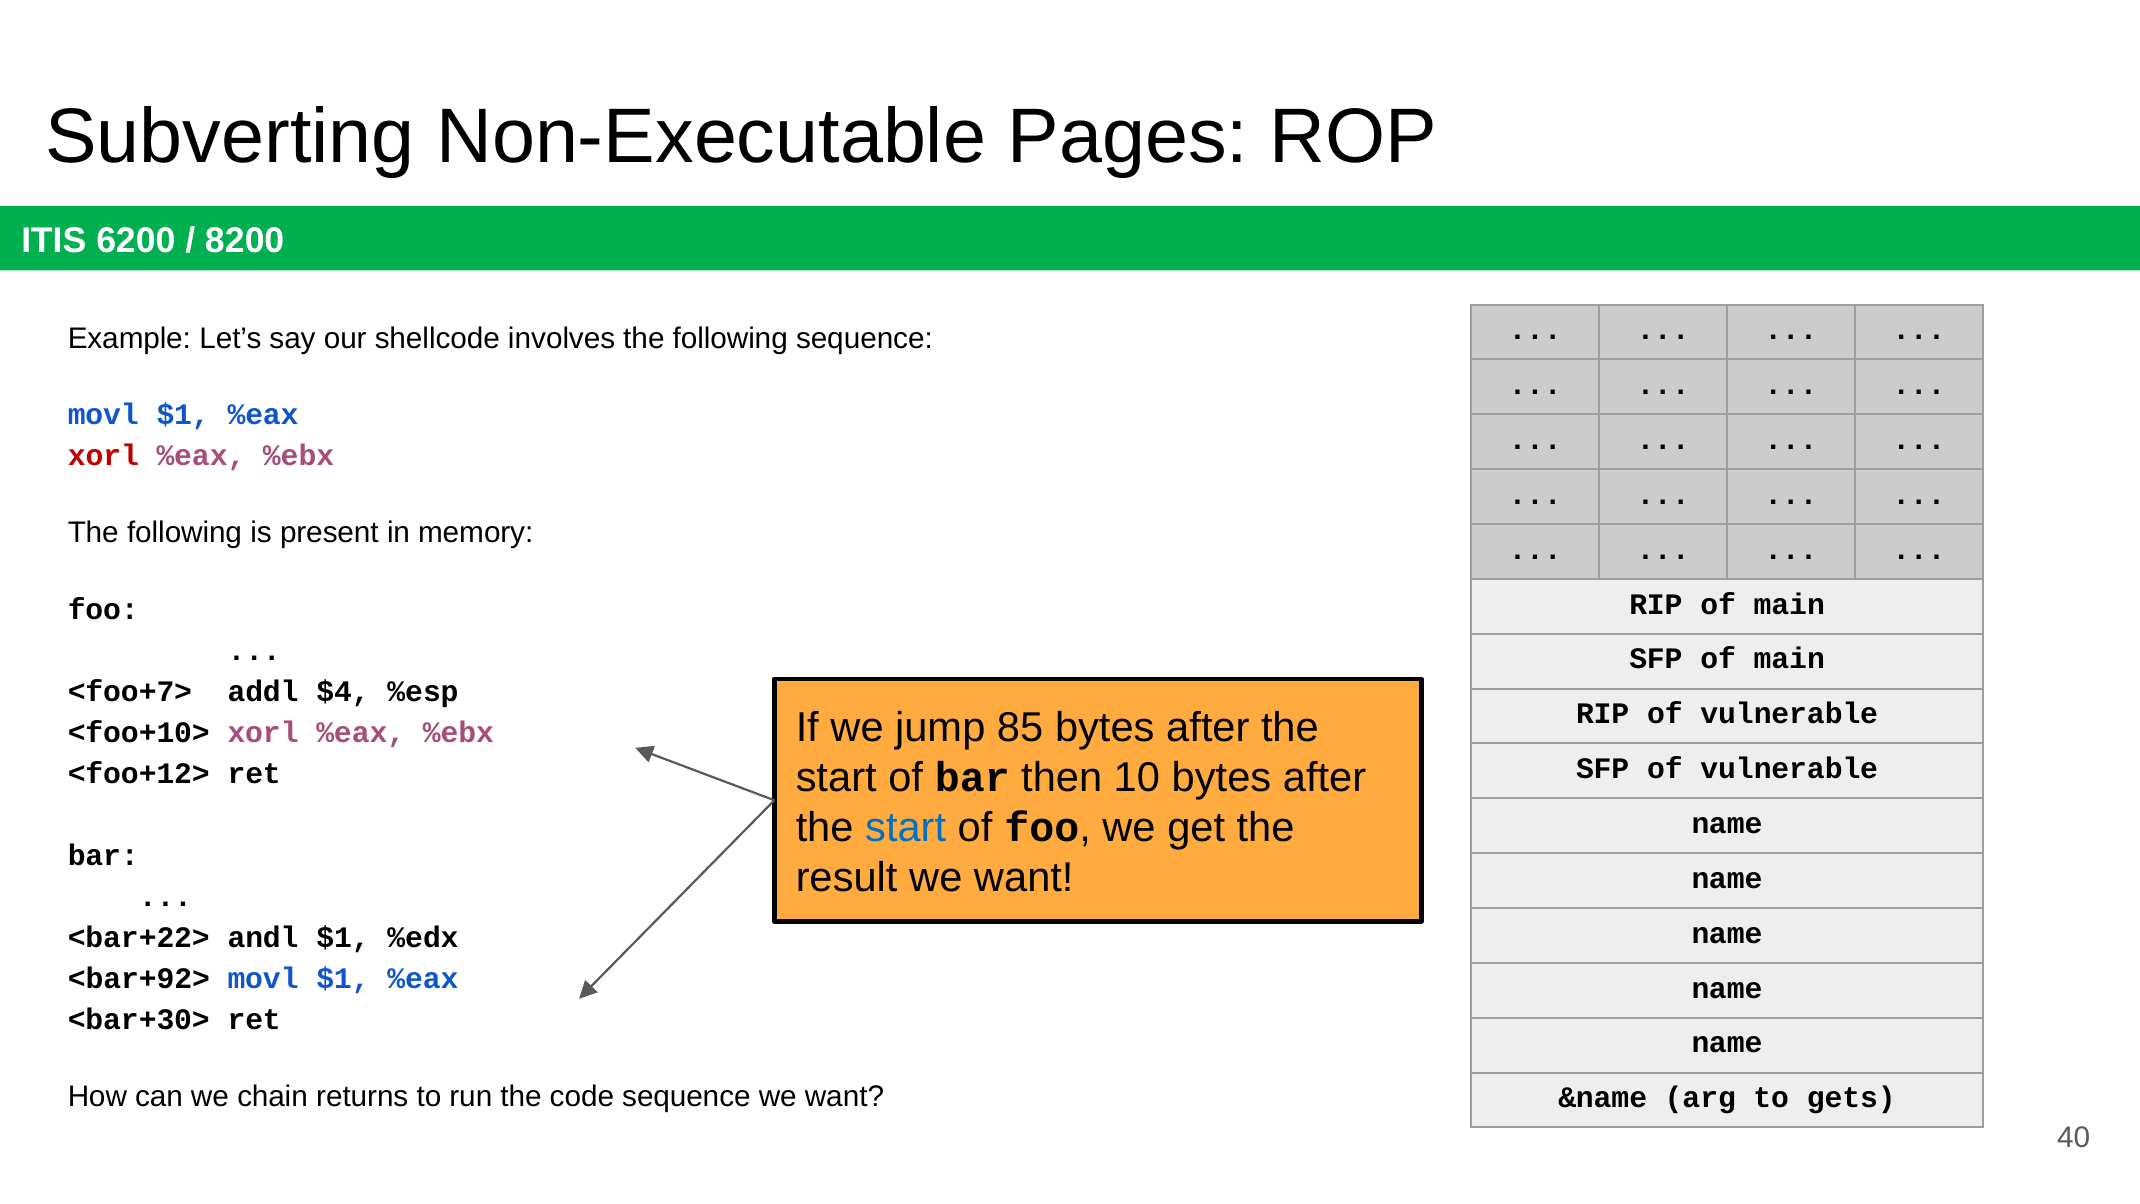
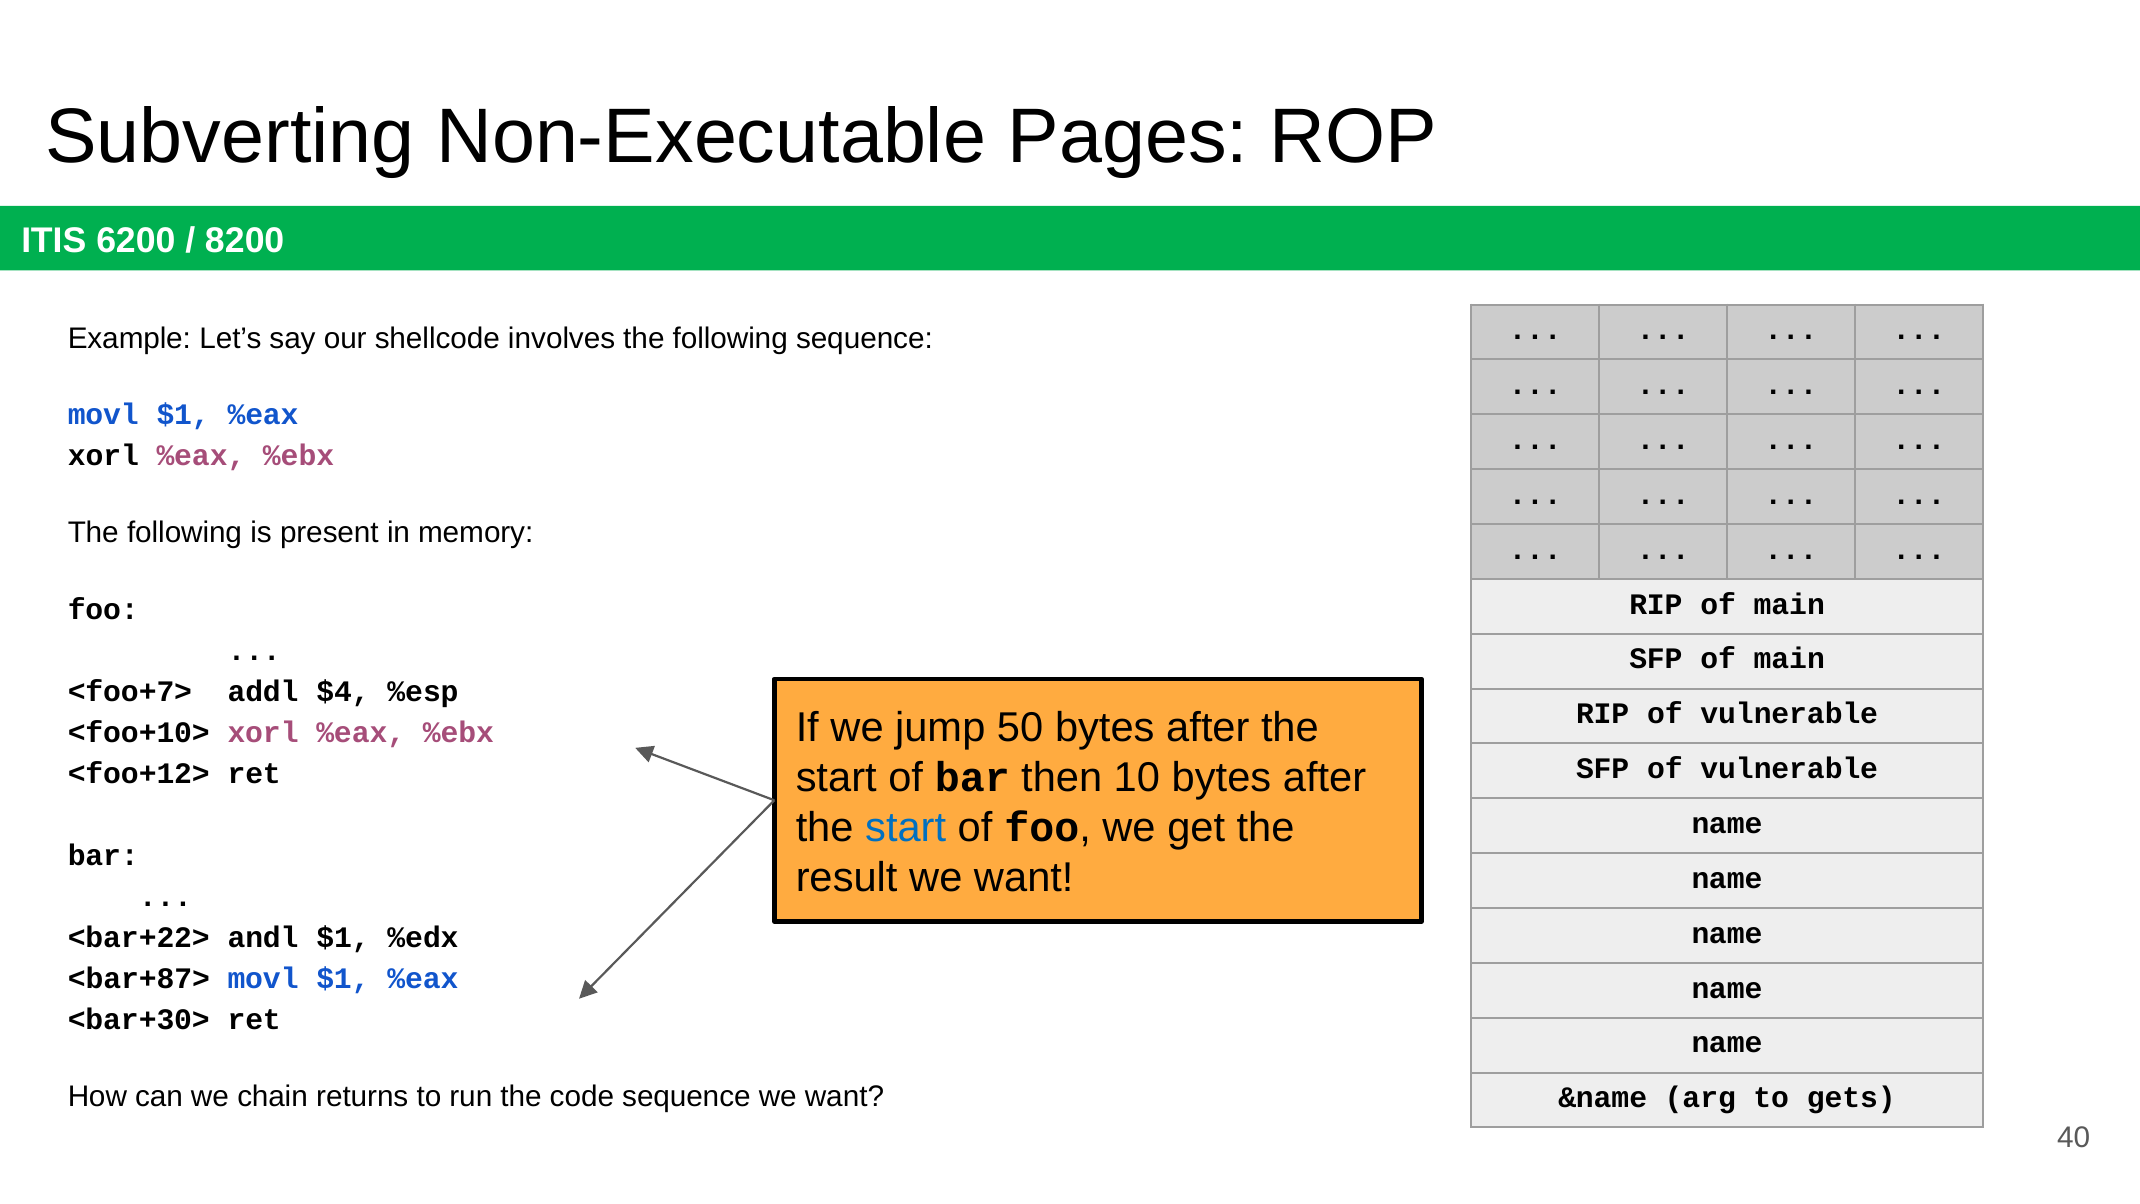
xorl at (103, 456) colour: red -> black
85: 85 -> 50
<bar+92>: <bar+92> -> <bar+87>
